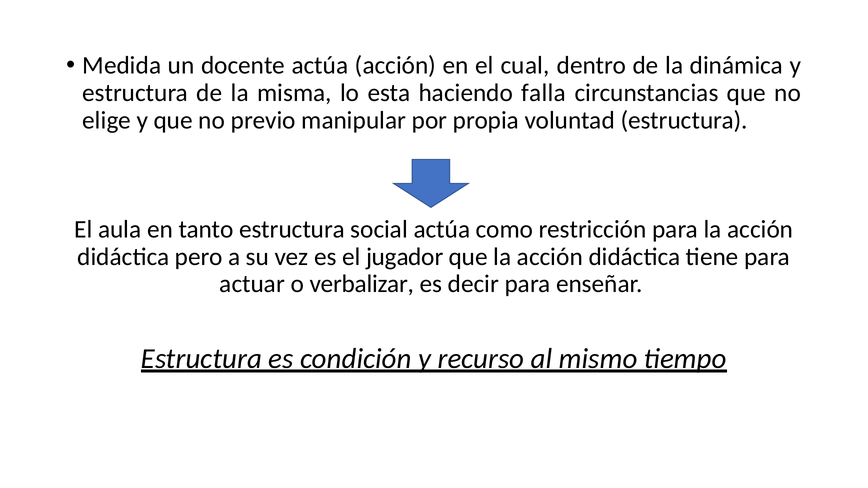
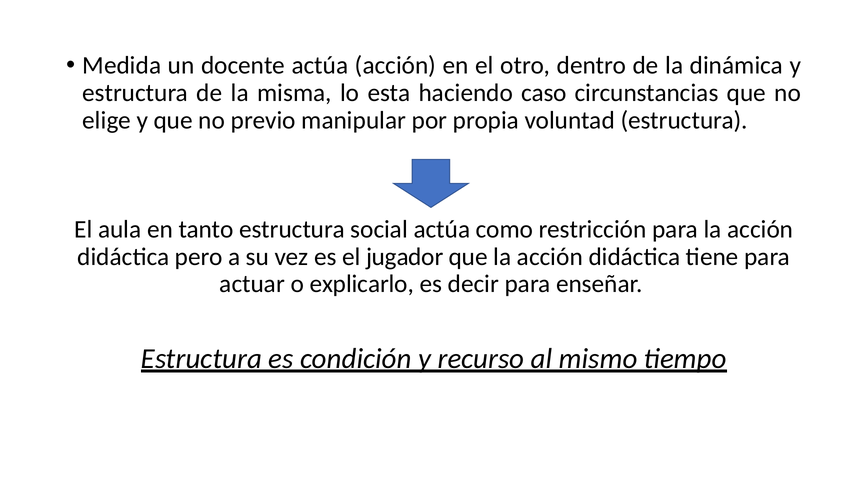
cual: cual -> otro
falla: falla -> caso
verbalizar: verbalizar -> explicarlo
